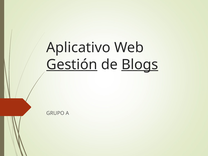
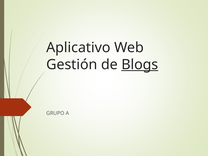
Gestión underline: present -> none
